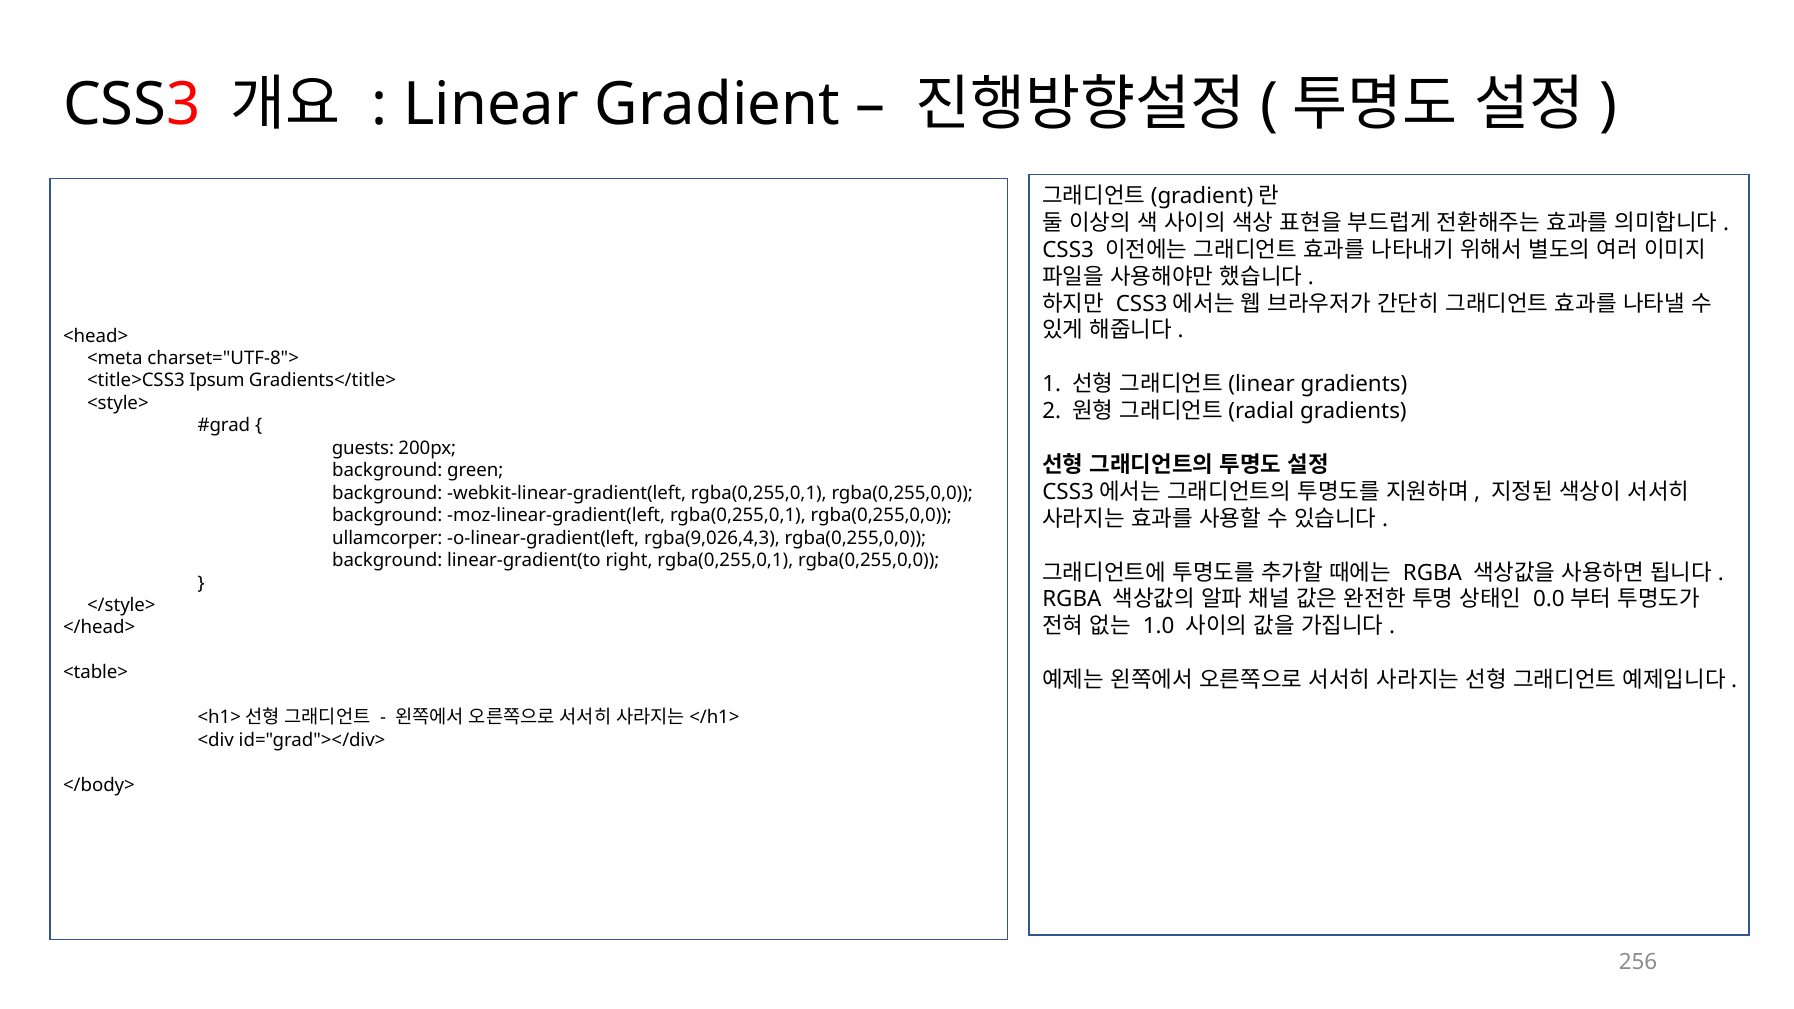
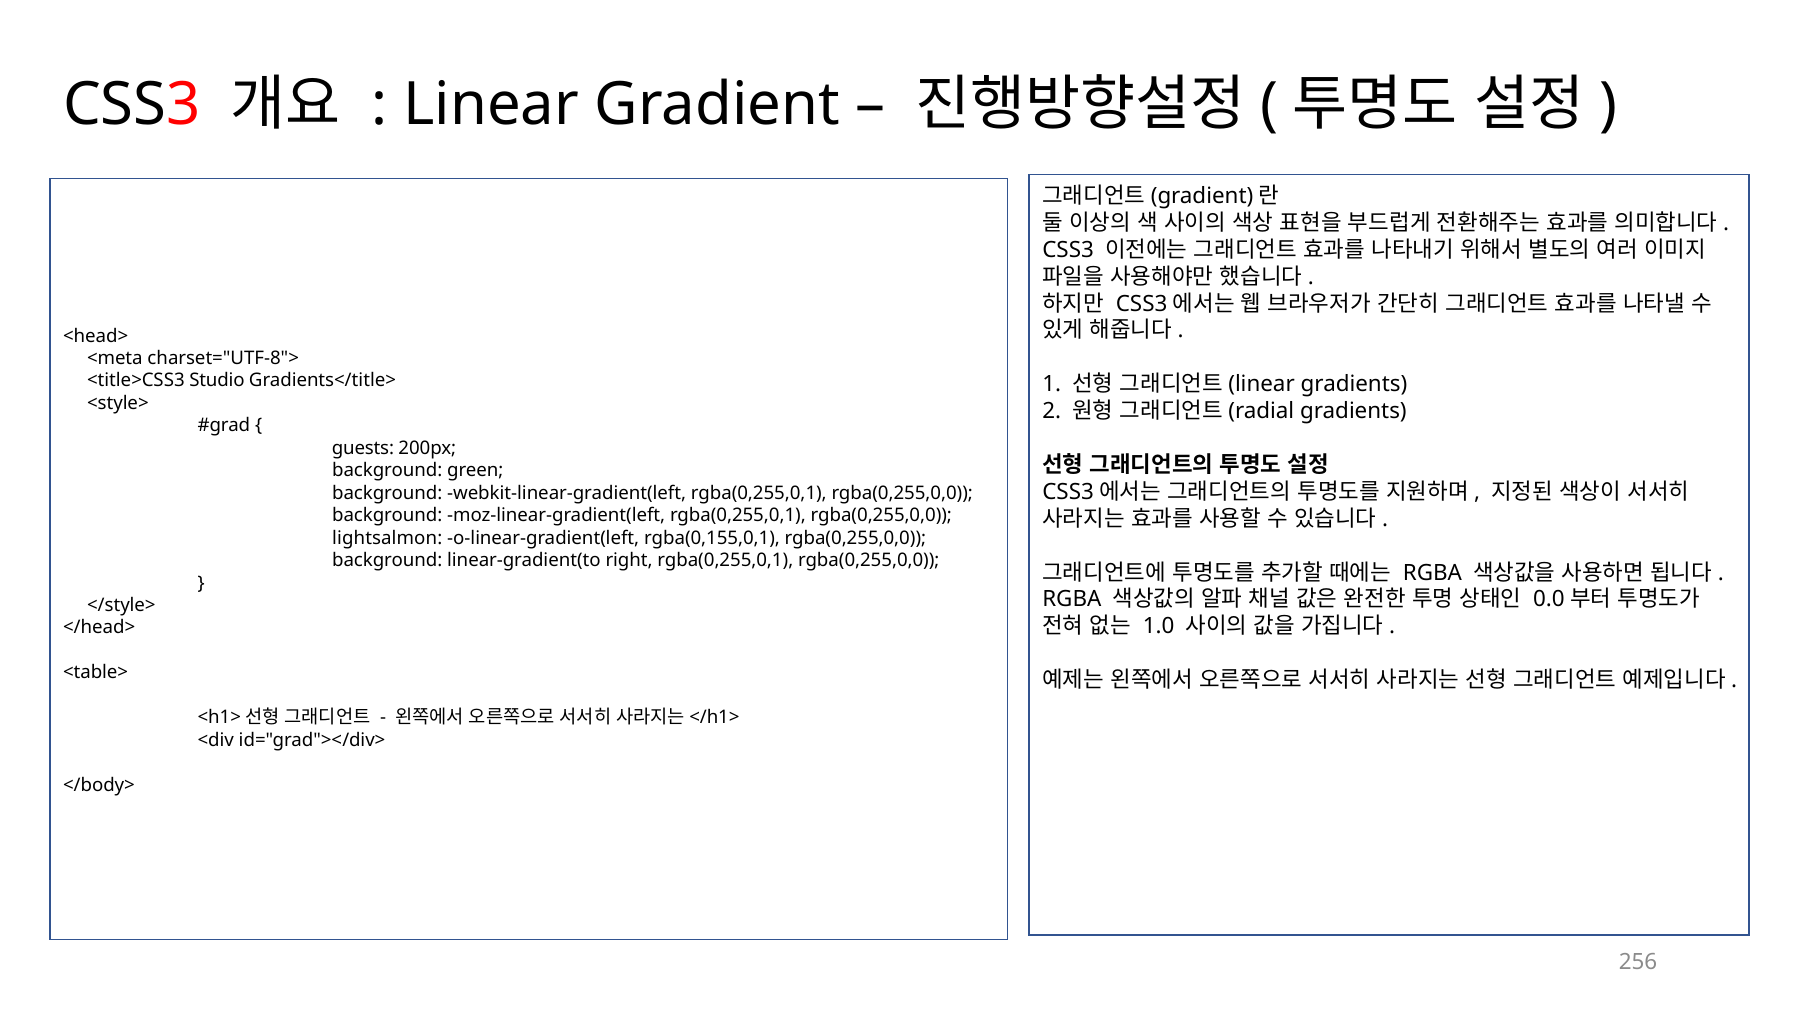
Ipsum: Ipsum -> Studio
ullamcorper: ullamcorper -> lightsalmon
rgba(9,026,4,3: rgba(9,026,4,3 -> rgba(0,155,0,1
